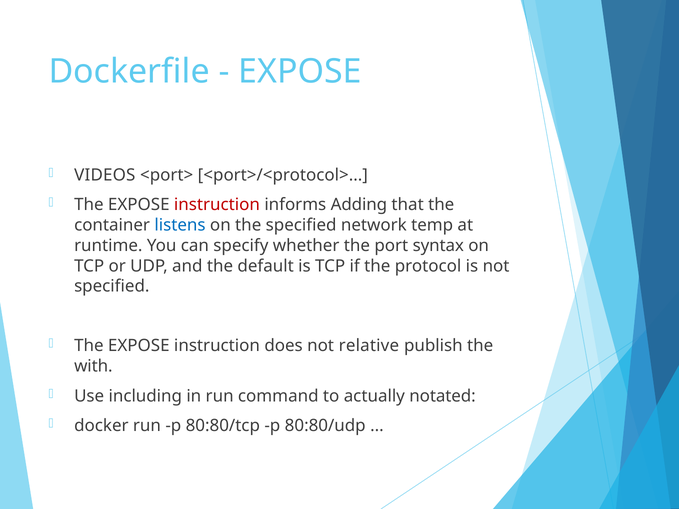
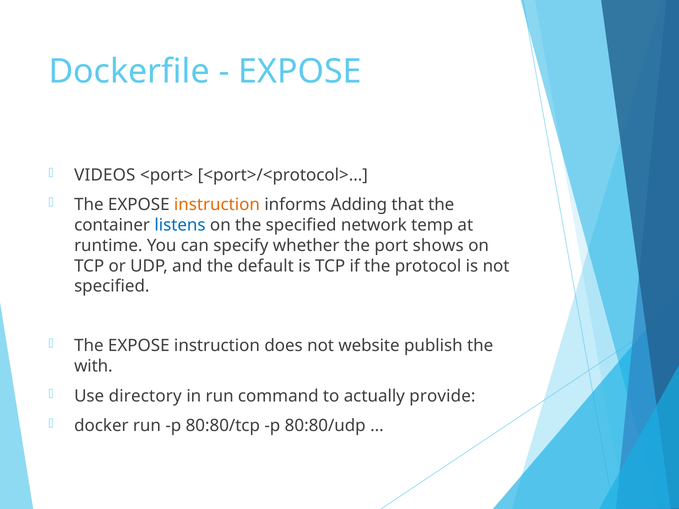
instruction at (217, 205) colour: red -> orange
syntax: syntax -> shows
relative: relative -> website
including: including -> directory
notated: notated -> provide
